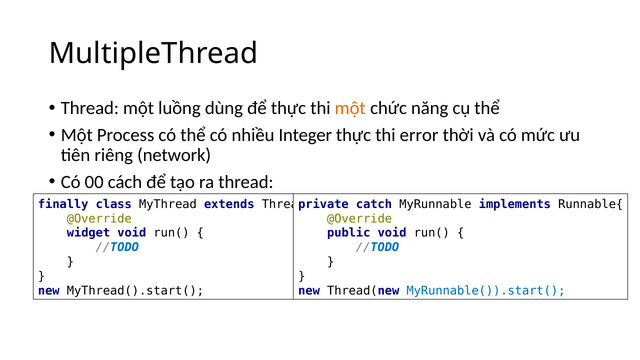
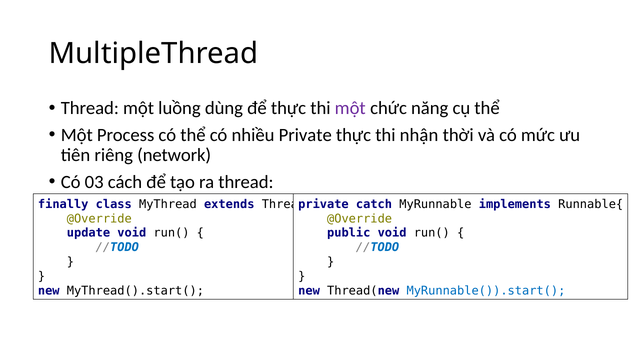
một at (350, 108) colour: orange -> purple
nhiều Integer: Integer -> Private
error: error -> nhận
00: 00 -> 03
widget: widget -> update
